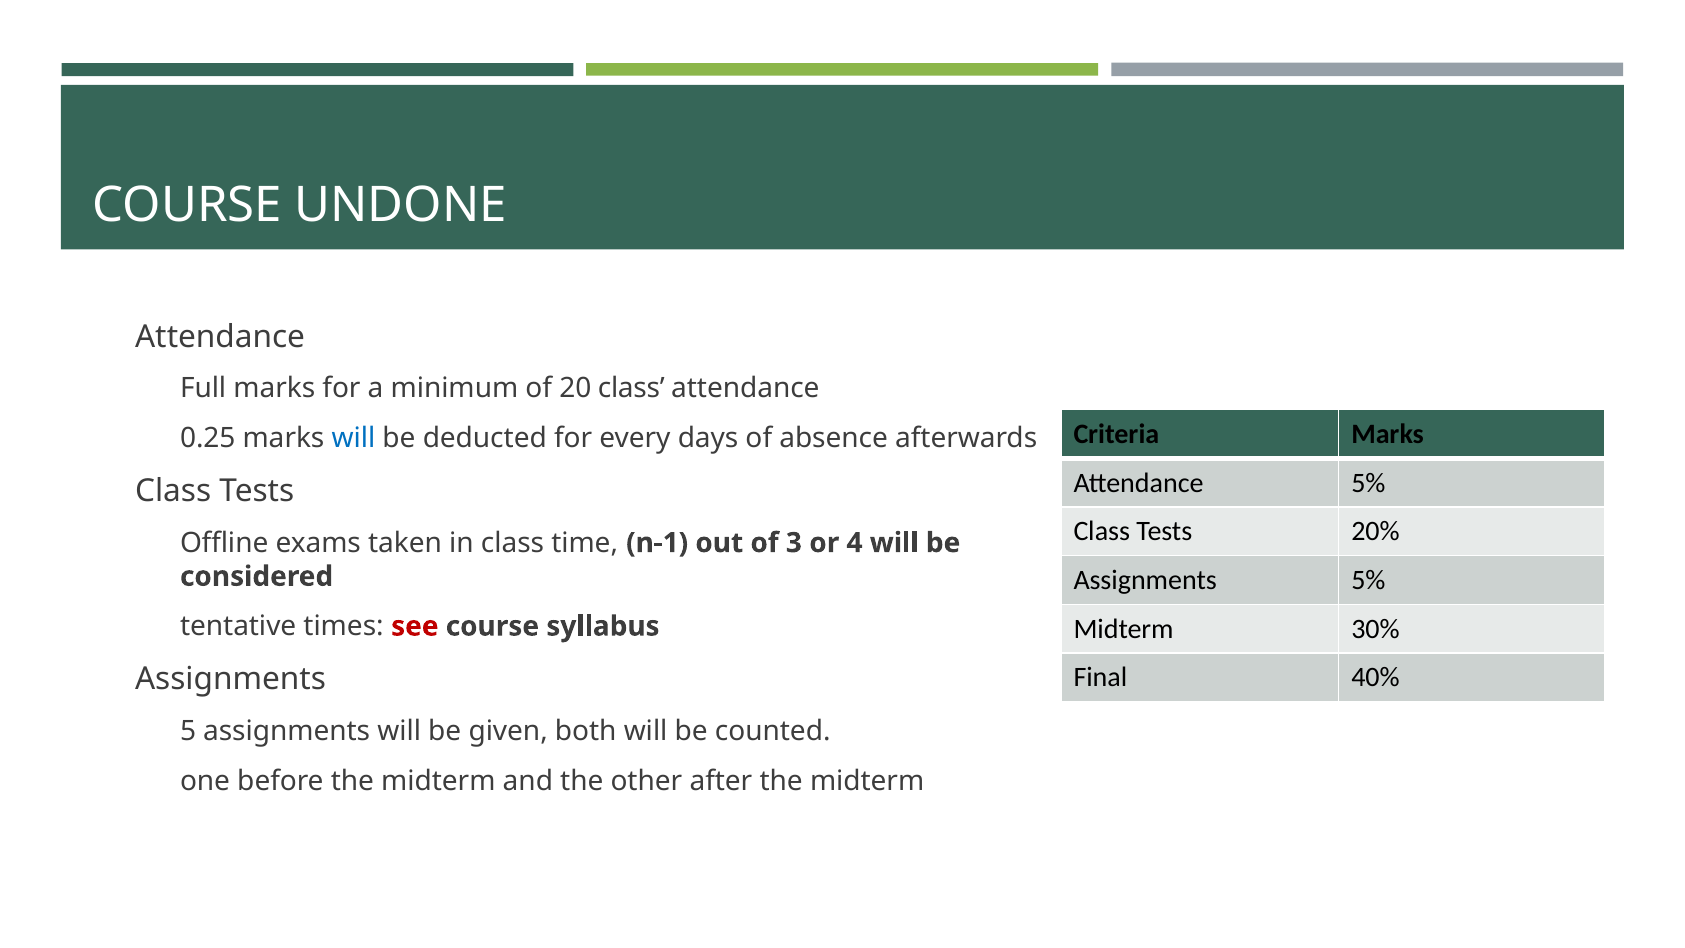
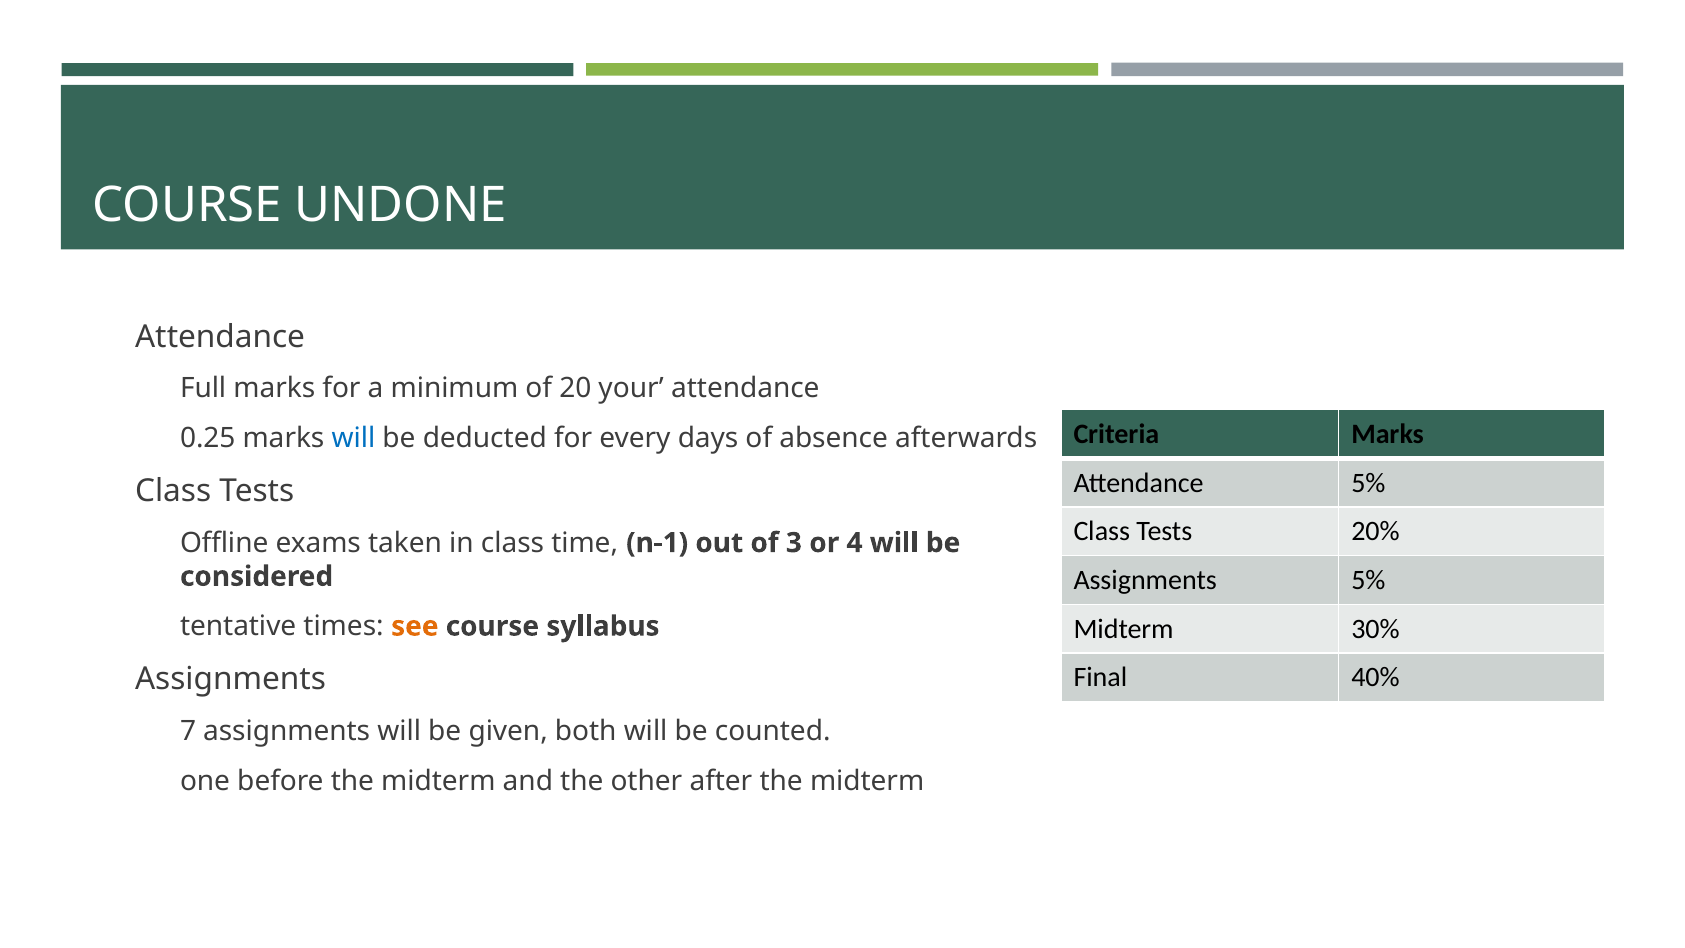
20 class: class -> your
see colour: red -> orange
5: 5 -> 7
